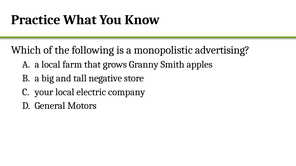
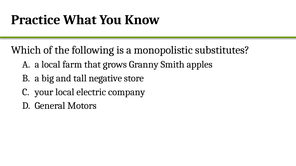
advertising: advertising -> substitutes
